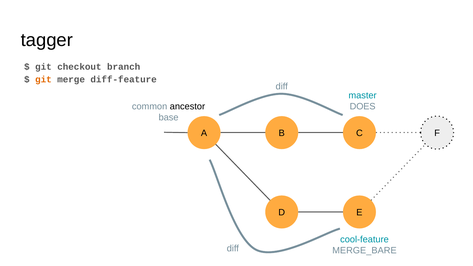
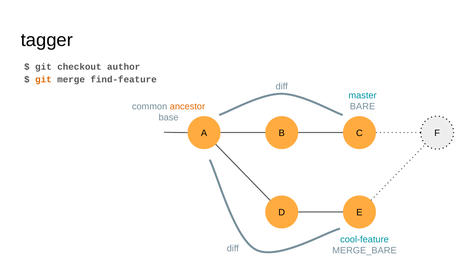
branch: branch -> author
diff-feature: diff-feature -> find-feature
DOES: DOES -> BARE
ancestor colour: black -> orange
